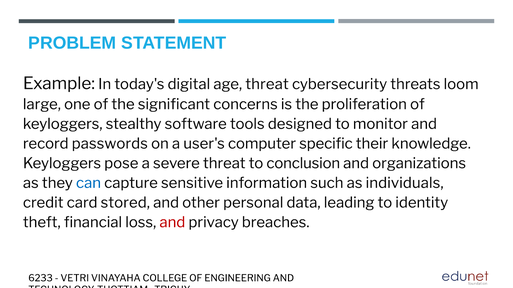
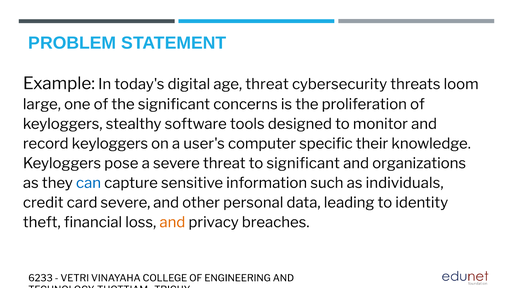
record passwords: passwords -> keyloggers
to conclusion: conclusion -> significant
card stored: stored -> severe
and at (172, 223) colour: red -> orange
